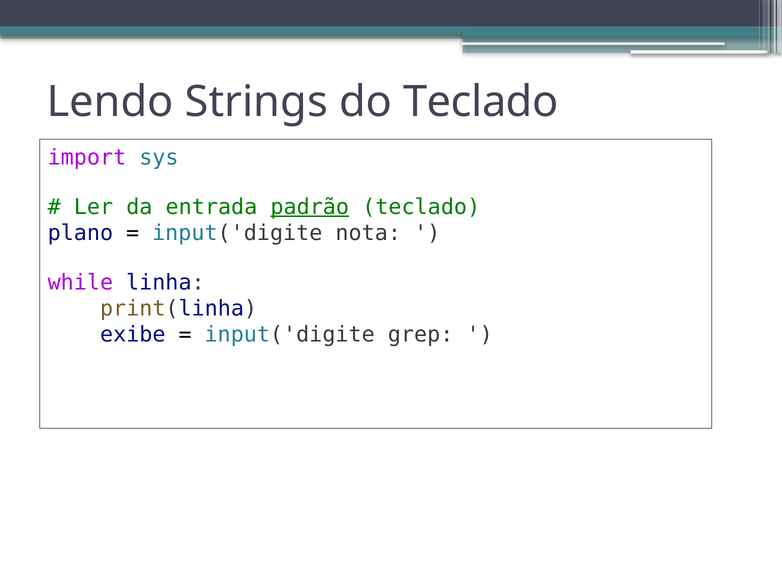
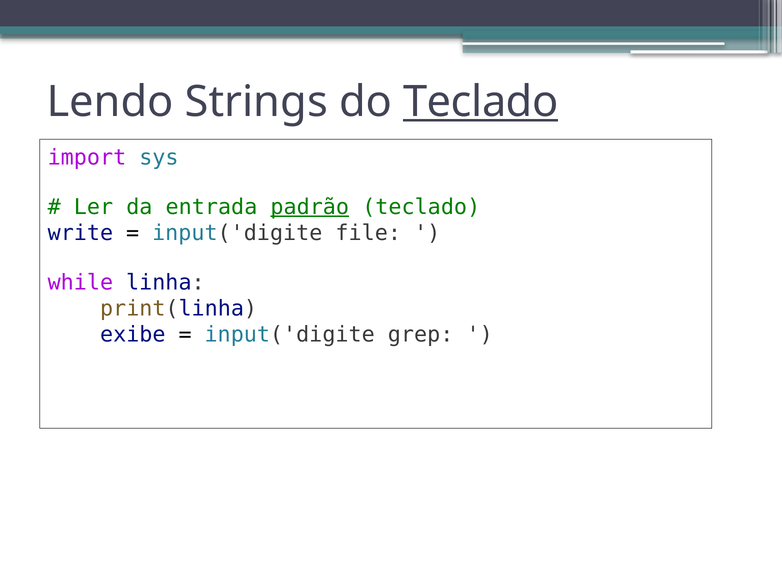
Teclado at (481, 102) underline: none -> present
plano: plano -> write
nota: nota -> file
